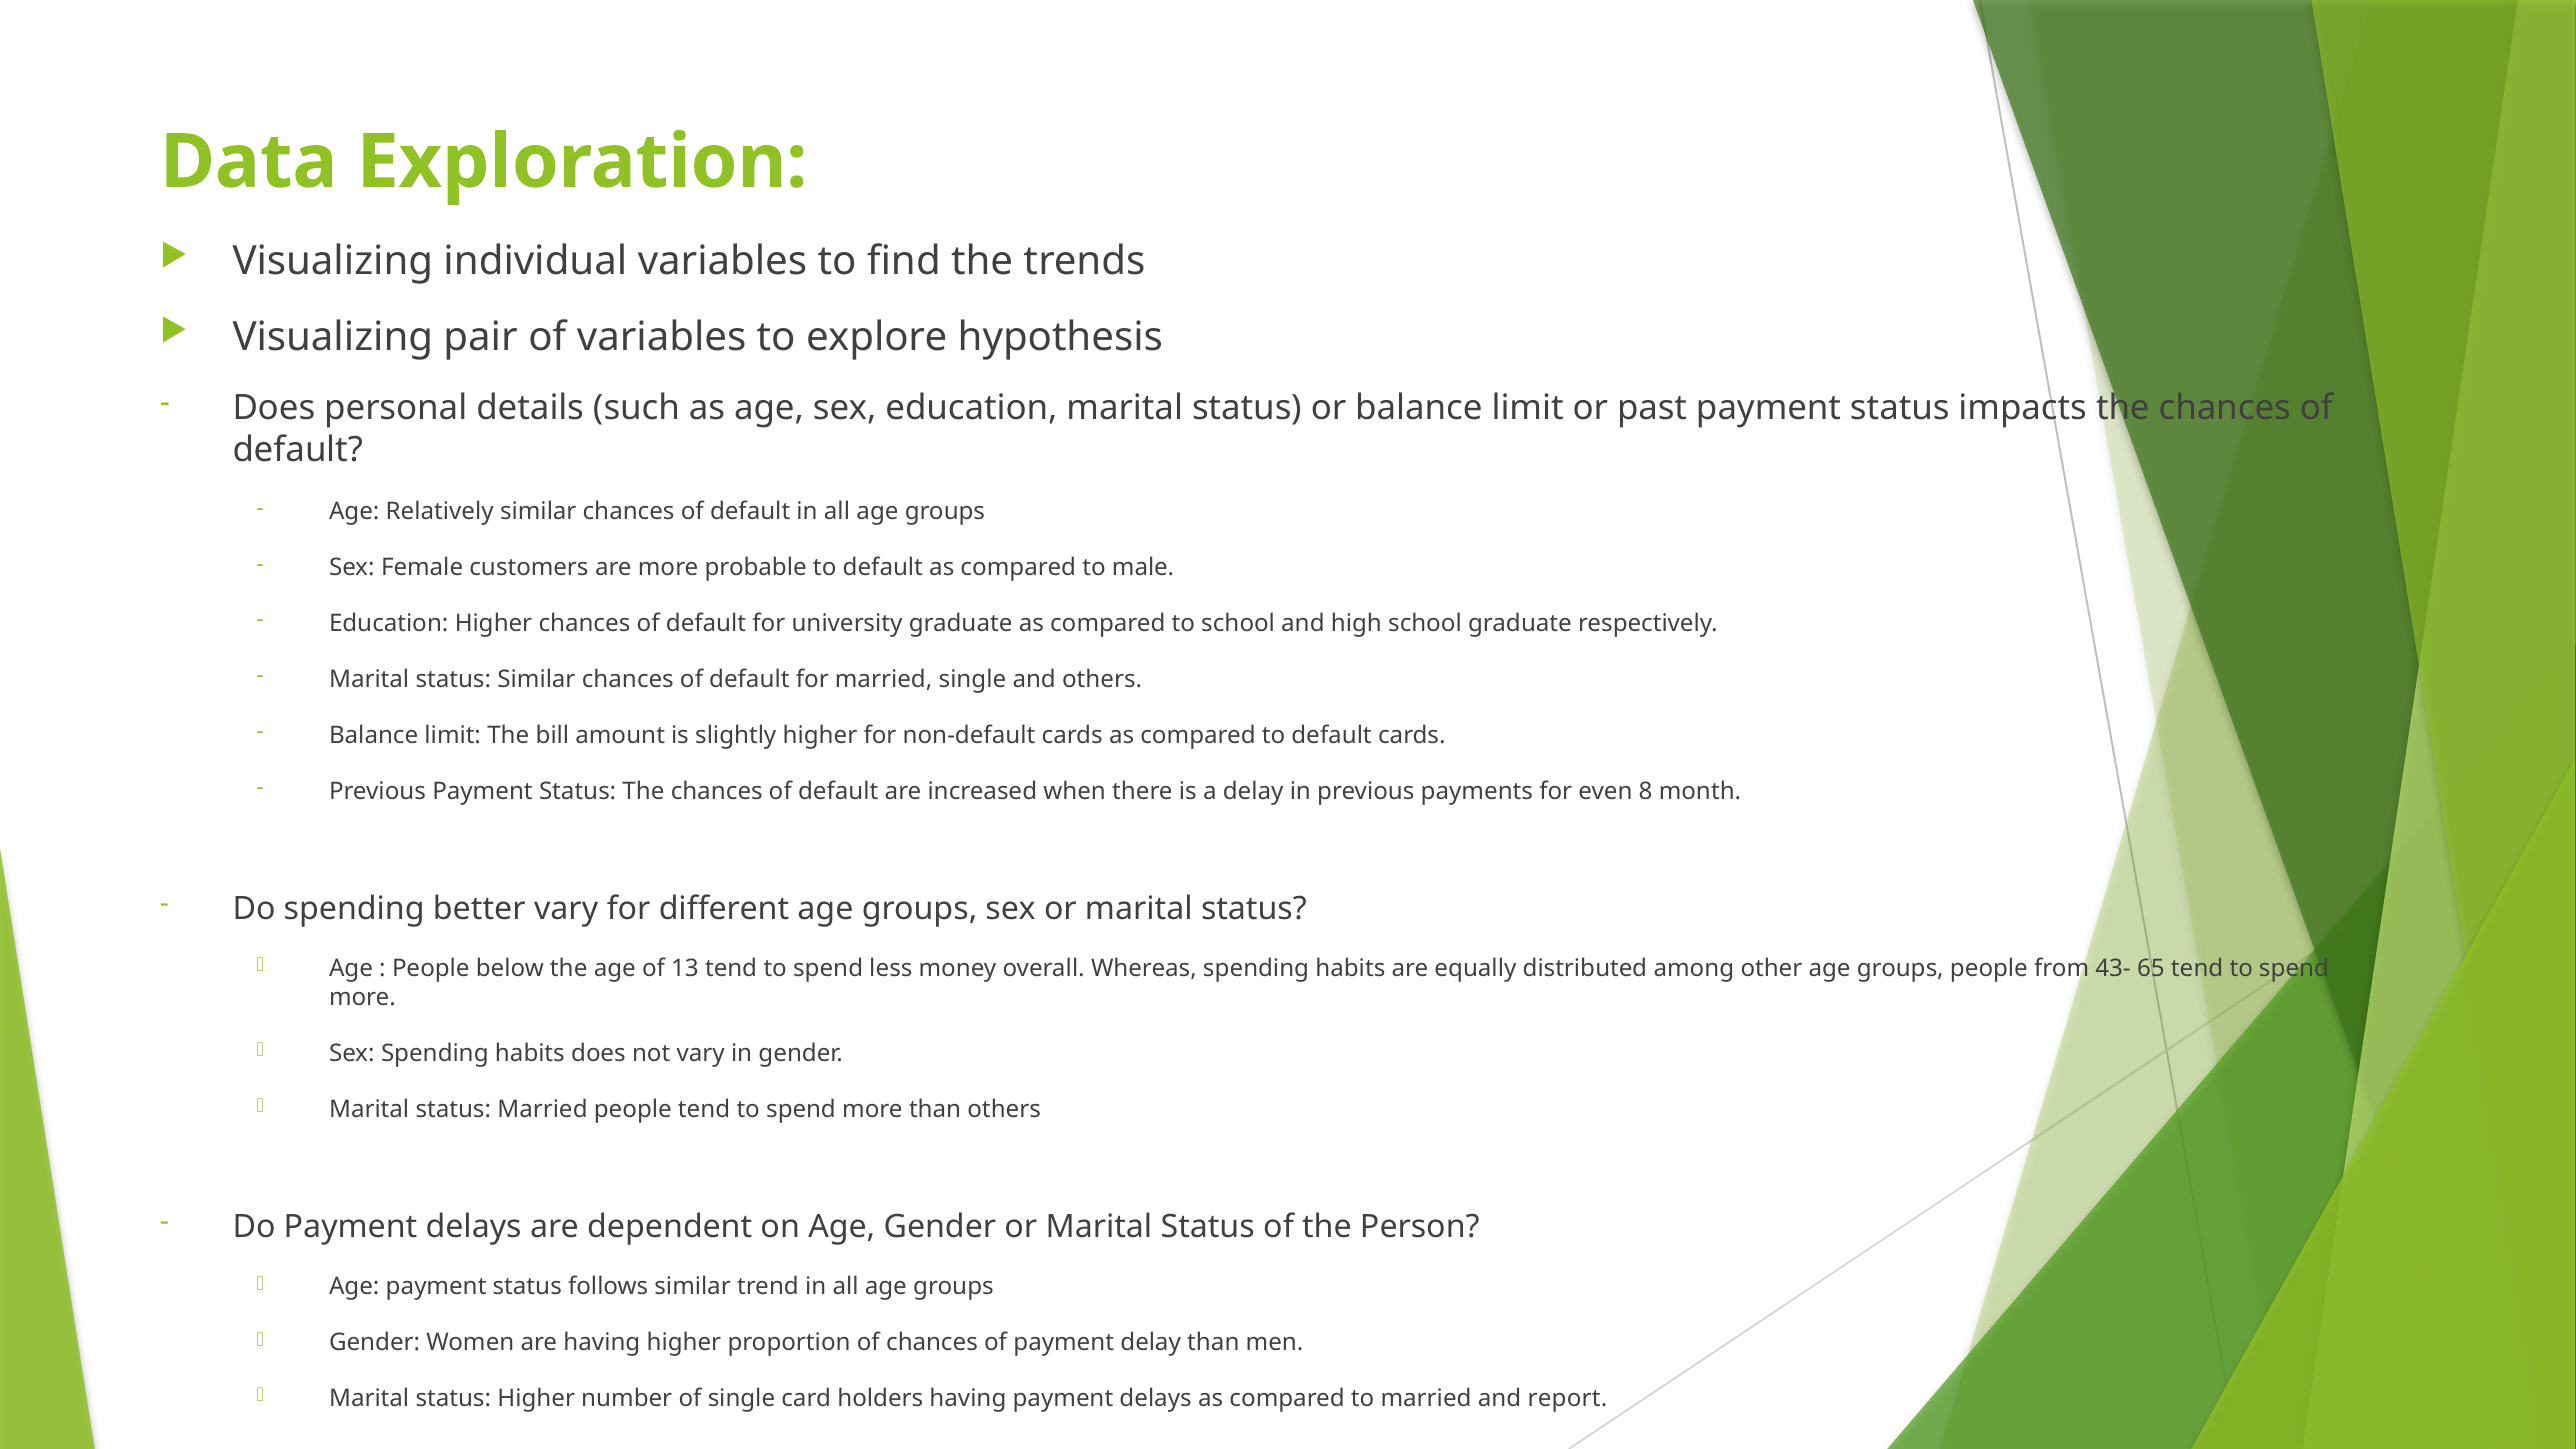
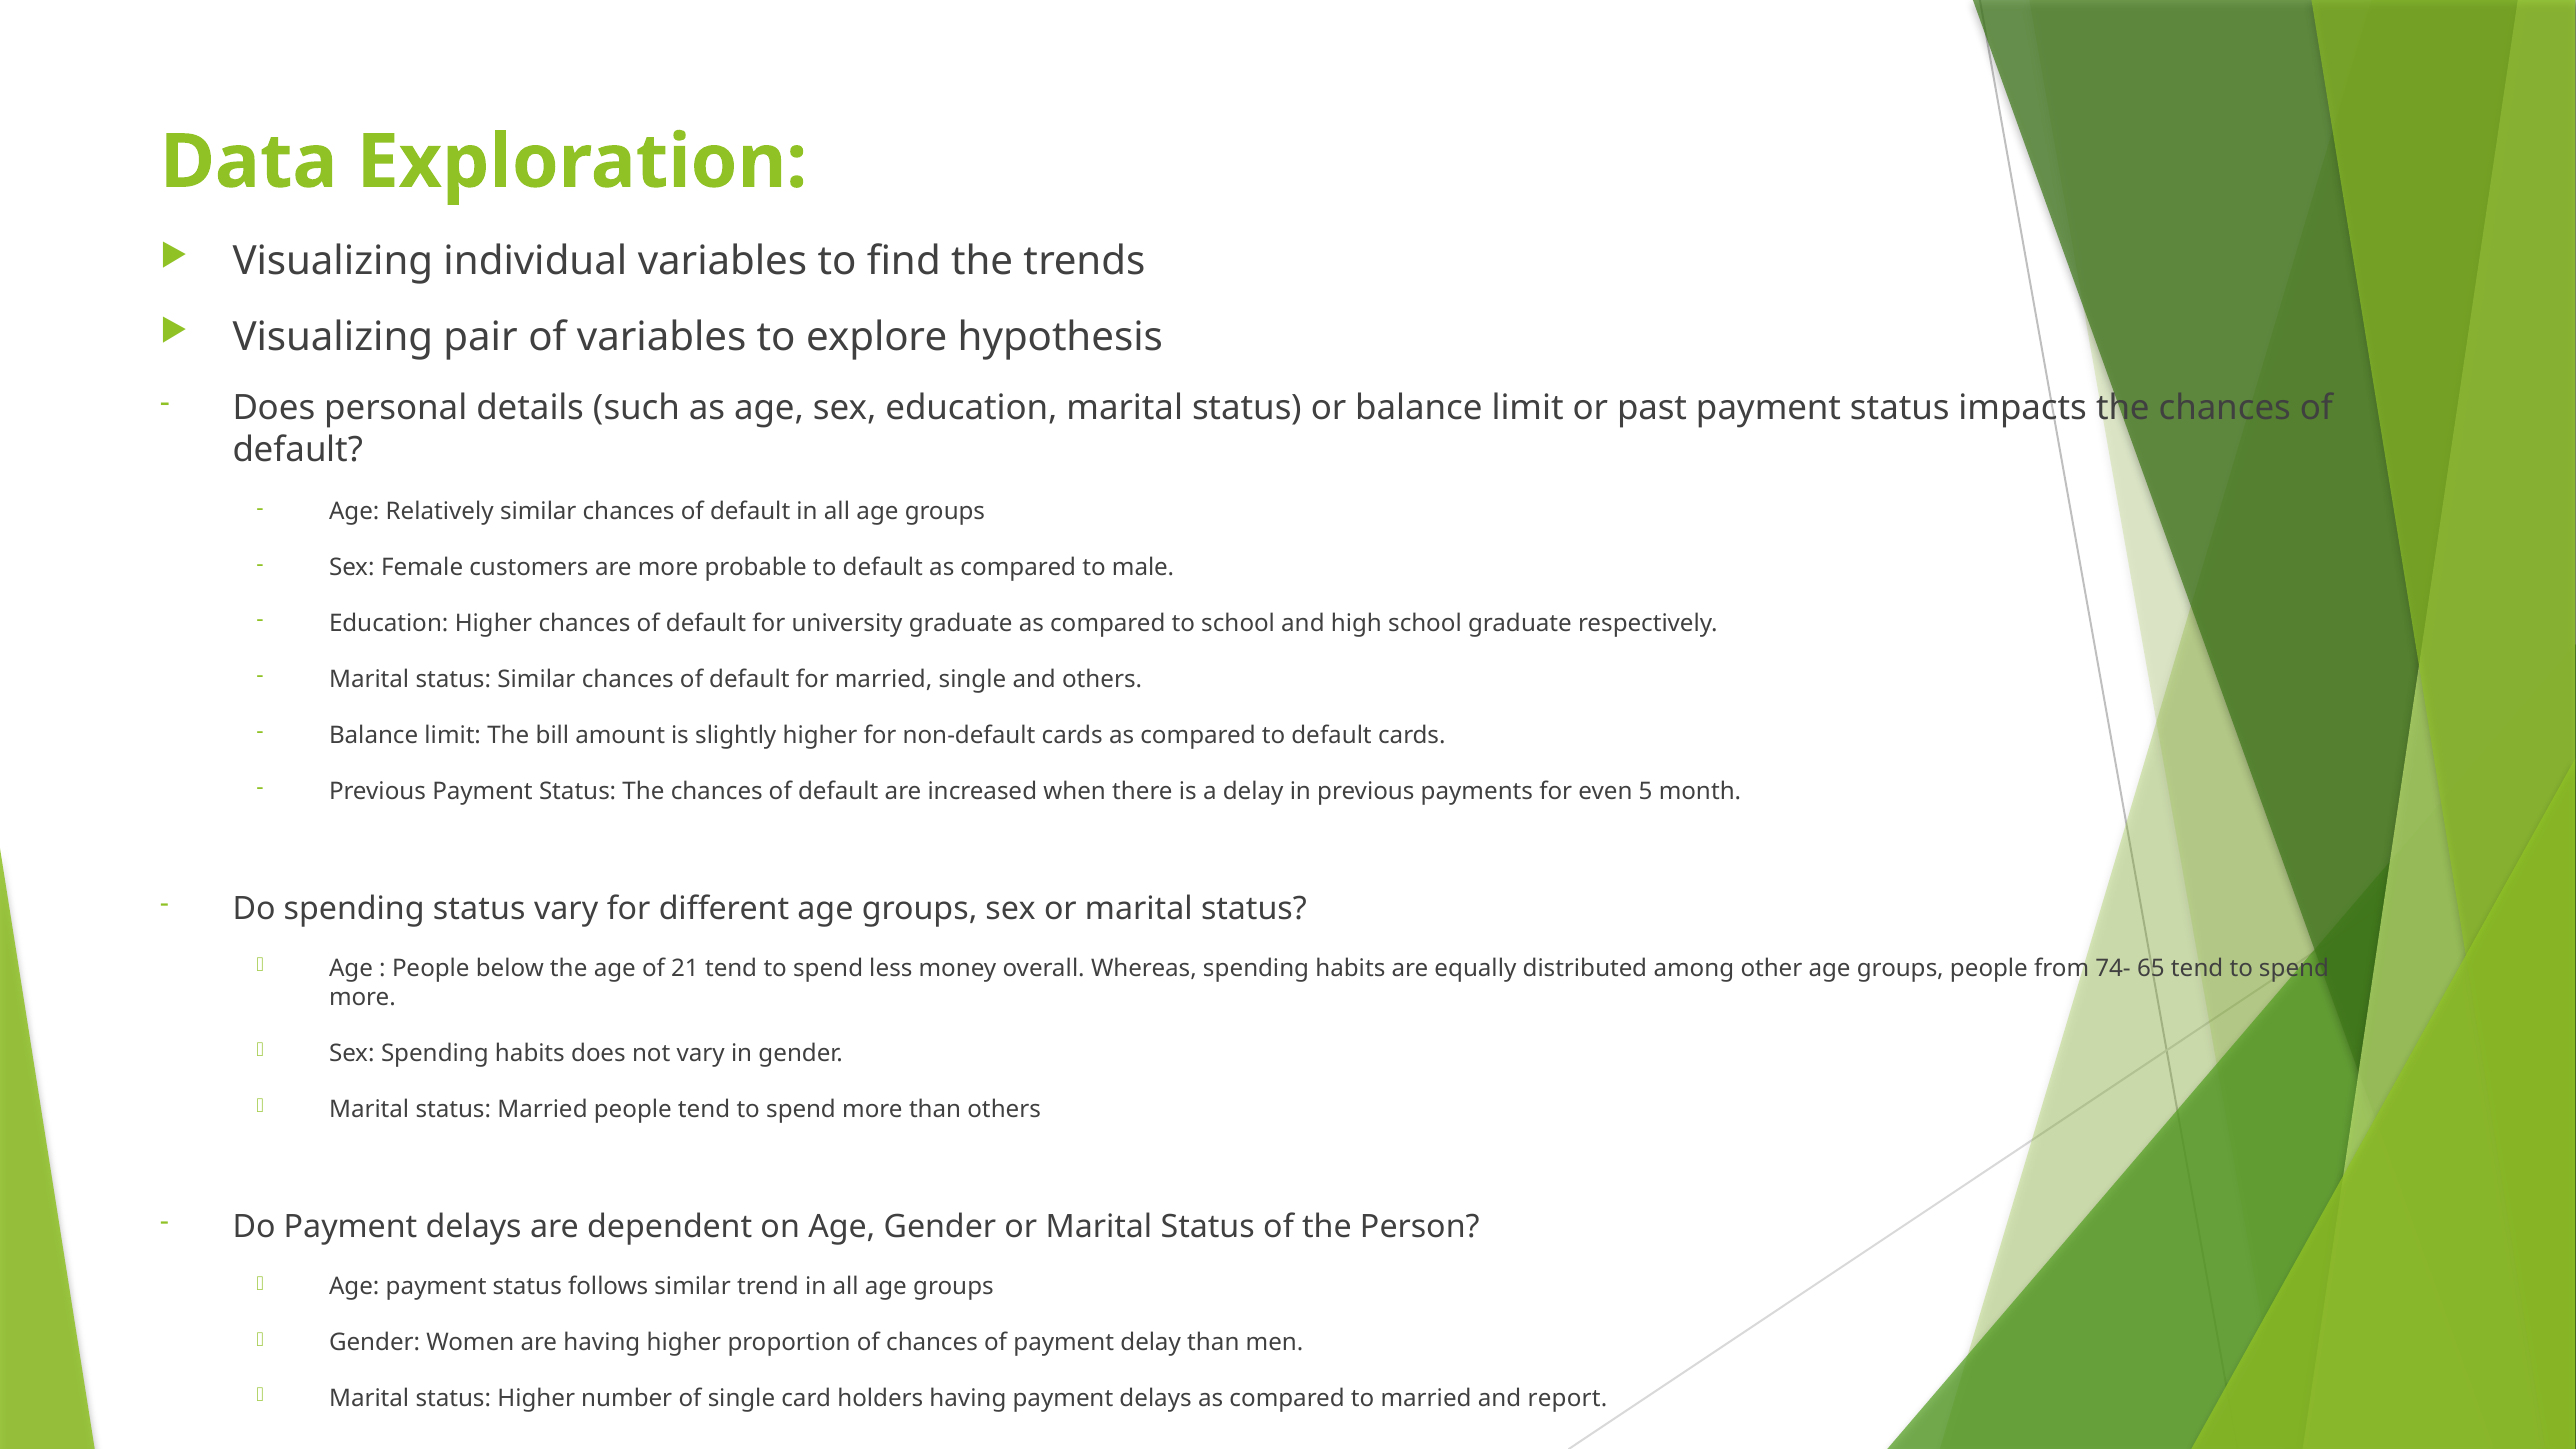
8: 8 -> 5
spending better: better -> status
13: 13 -> 21
43-: 43- -> 74-
